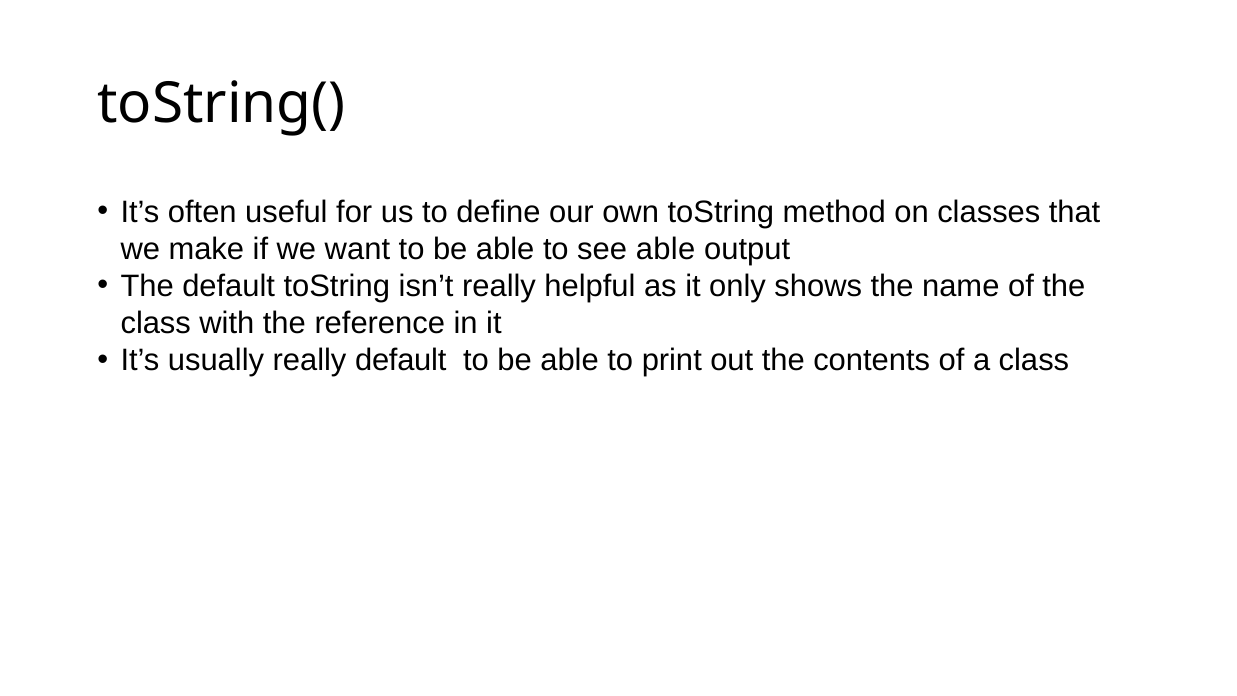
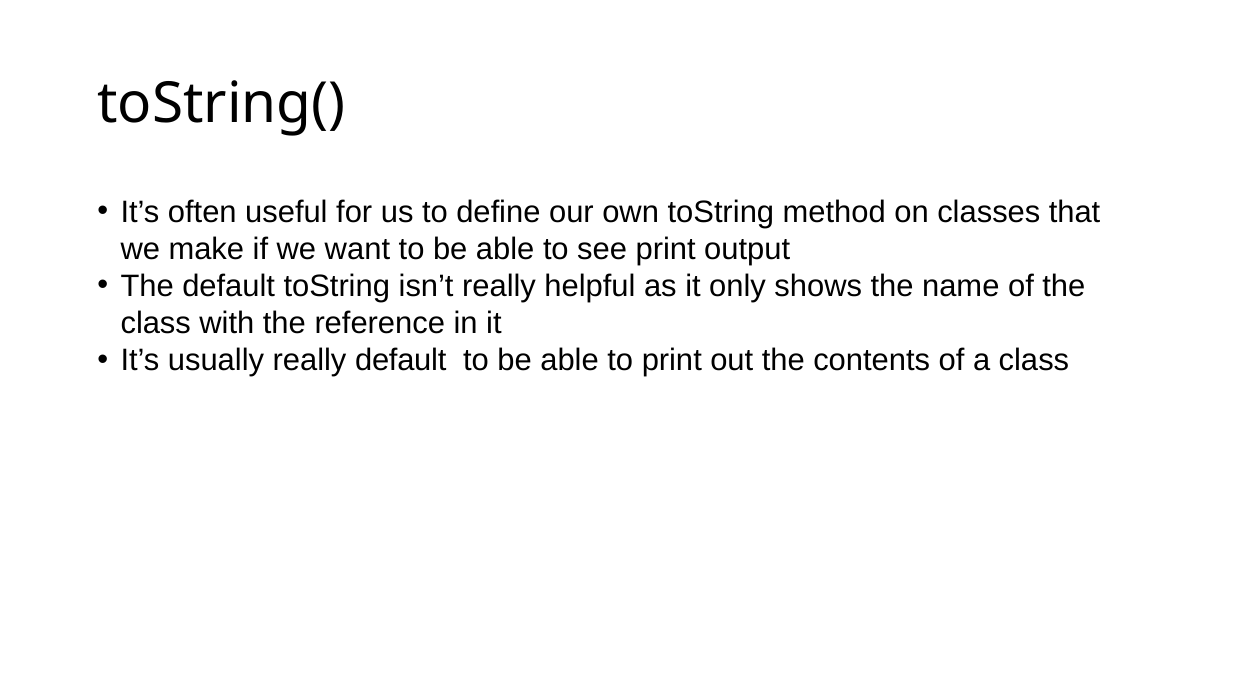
see able: able -> print
